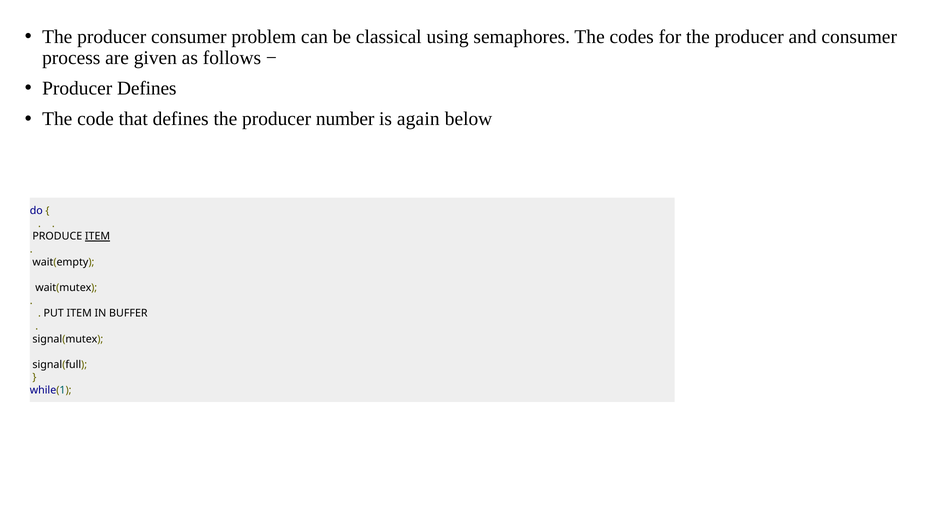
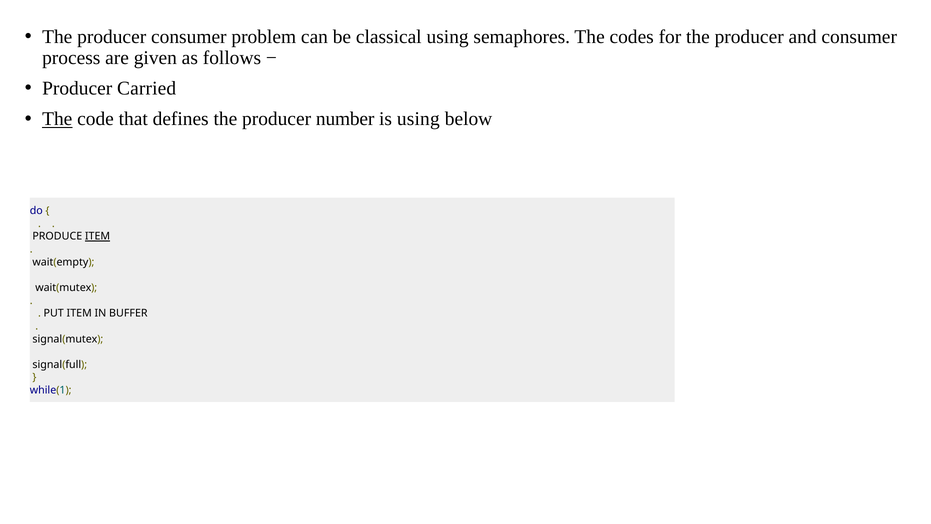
Producer Defines: Defines -> Carried
The at (57, 119) underline: none -> present
is again: again -> using
